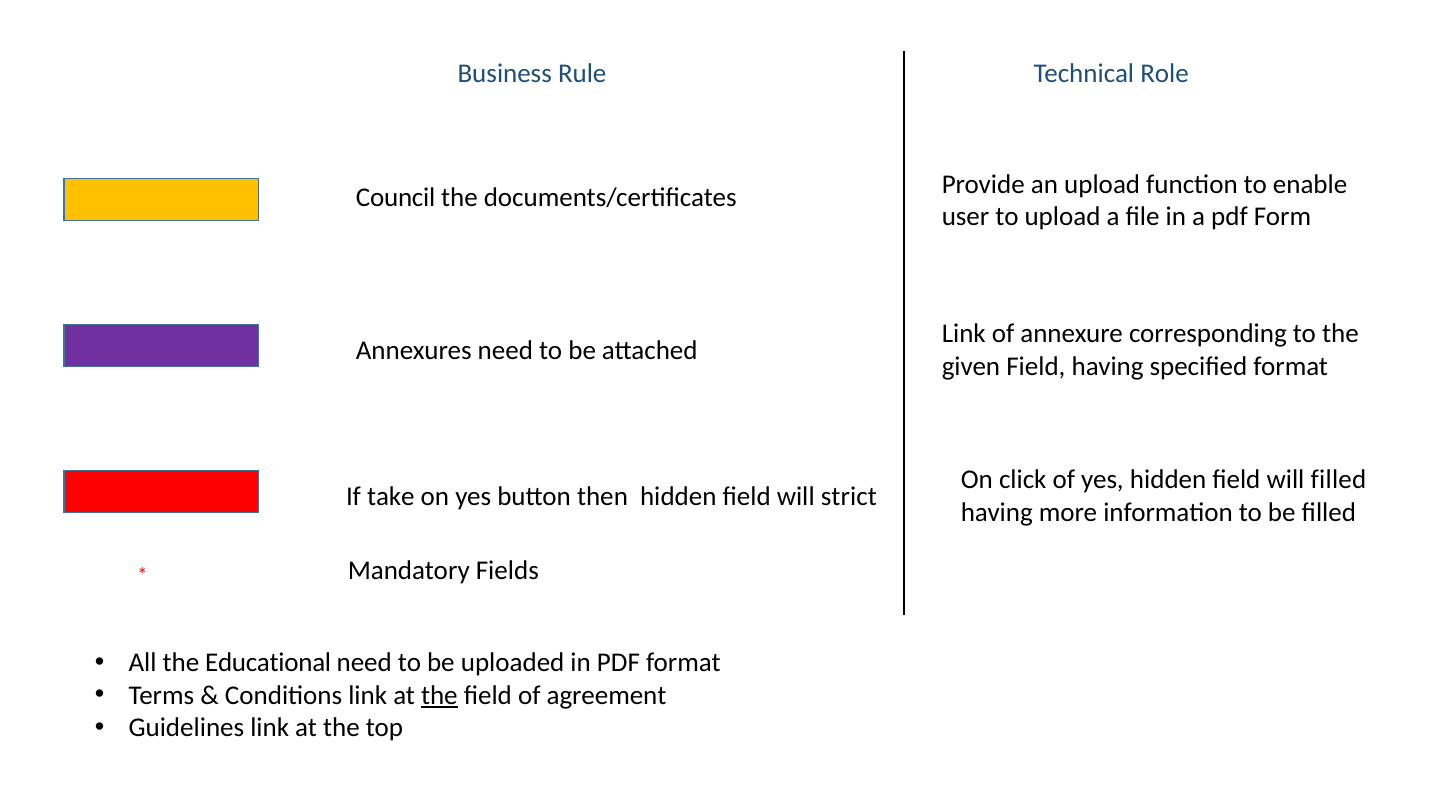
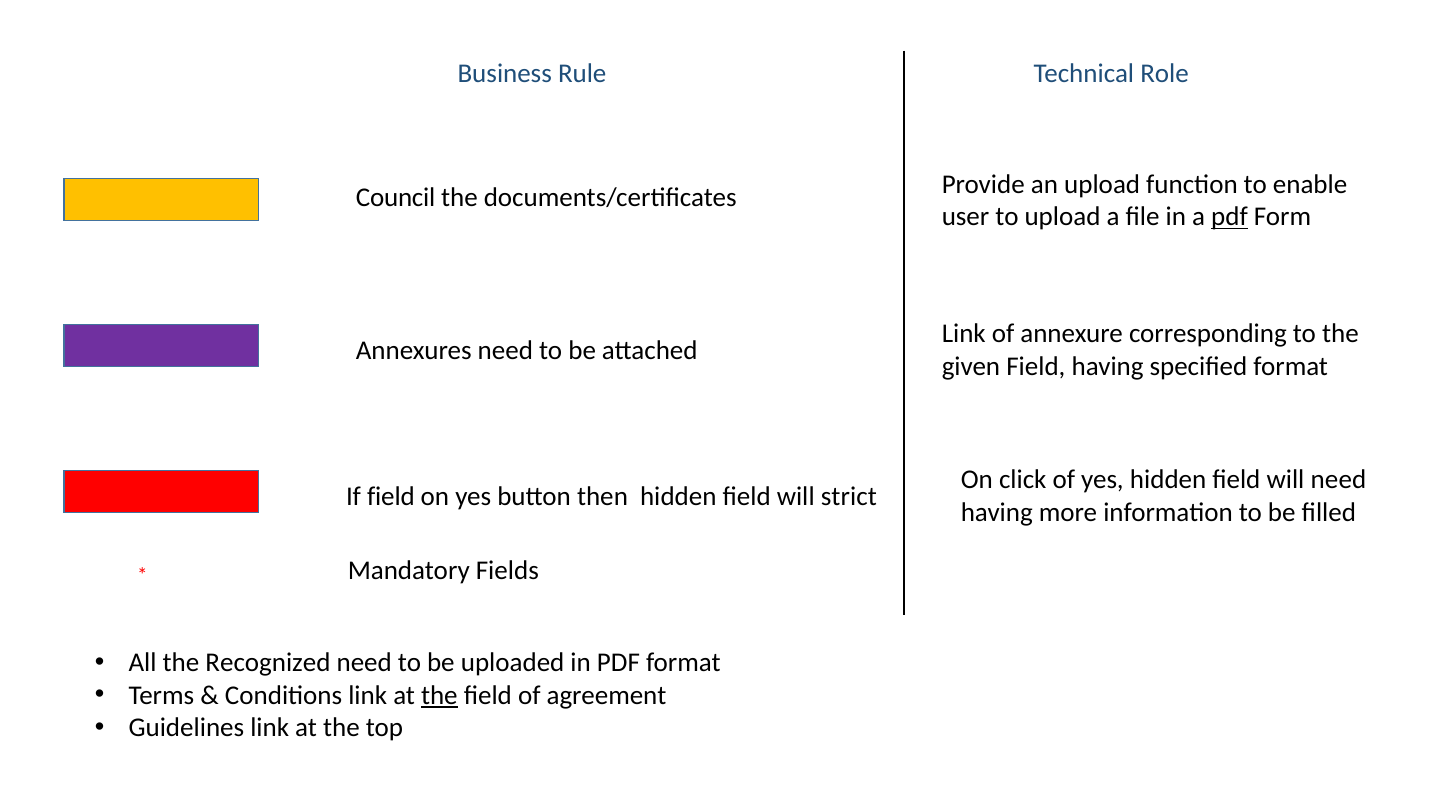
pdf at (1229, 217) underline: none -> present
will filled: filled -> need
If take: take -> field
Educational: Educational -> Recognized
